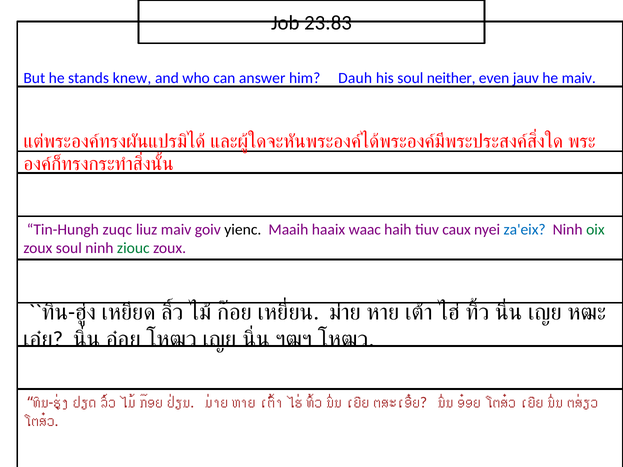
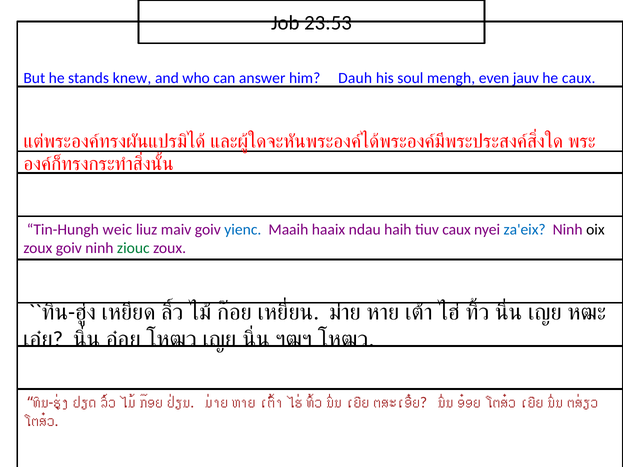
23:83: 23:83 -> 23:53
neither: neither -> mengh
he maiv: maiv -> caux
zuqc: zuqc -> weic
yienc colour: black -> blue
waac: waac -> ndau
oix colour: green -> black
zoux soul: soul -> goiv
